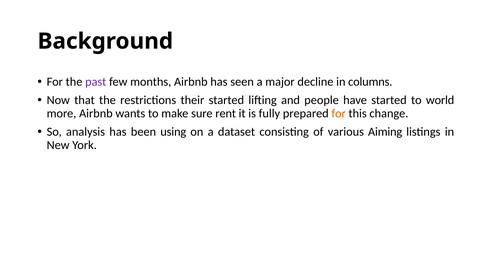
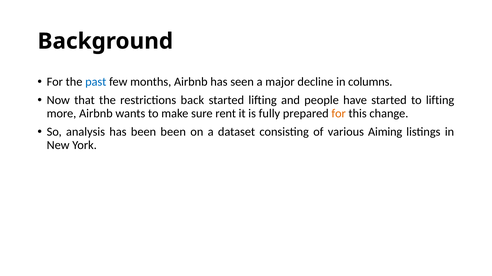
past colour: purple -> blue
their: their -> back
to world: world -> lifting
been using: using -> been
